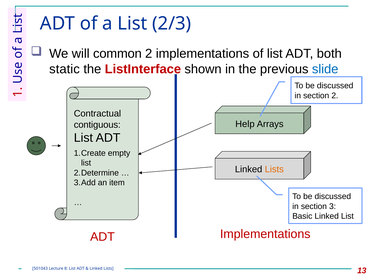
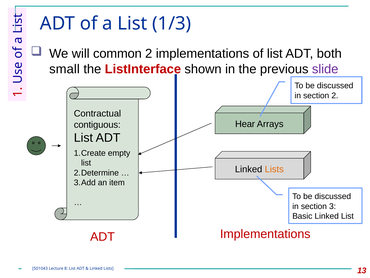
2/3: 2/3 -> 1/3
static: static -> small
slide colour: blue -> purple
Help: Help -> Hear
